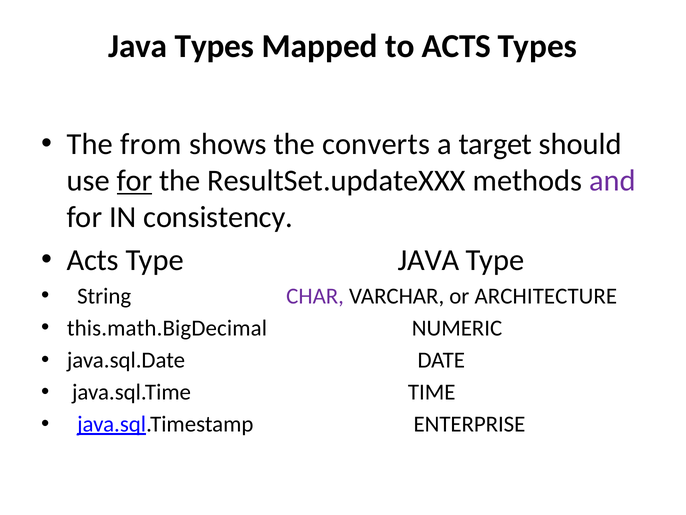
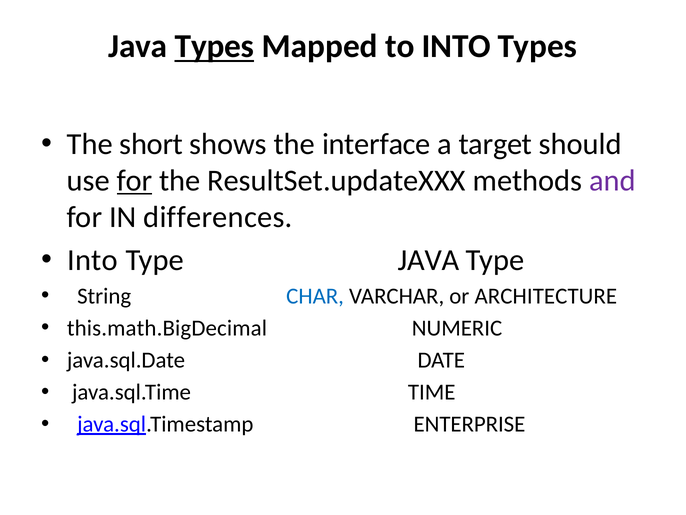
Types at (214, 46) underline: none -> present
to ACTS: ACTS -> INTO
from: from -> short
converts: converts -> interface
consistency: consistency -> differences
Acts at (93, 260): Acts -> Into
CHAR colour: purple -> blue
